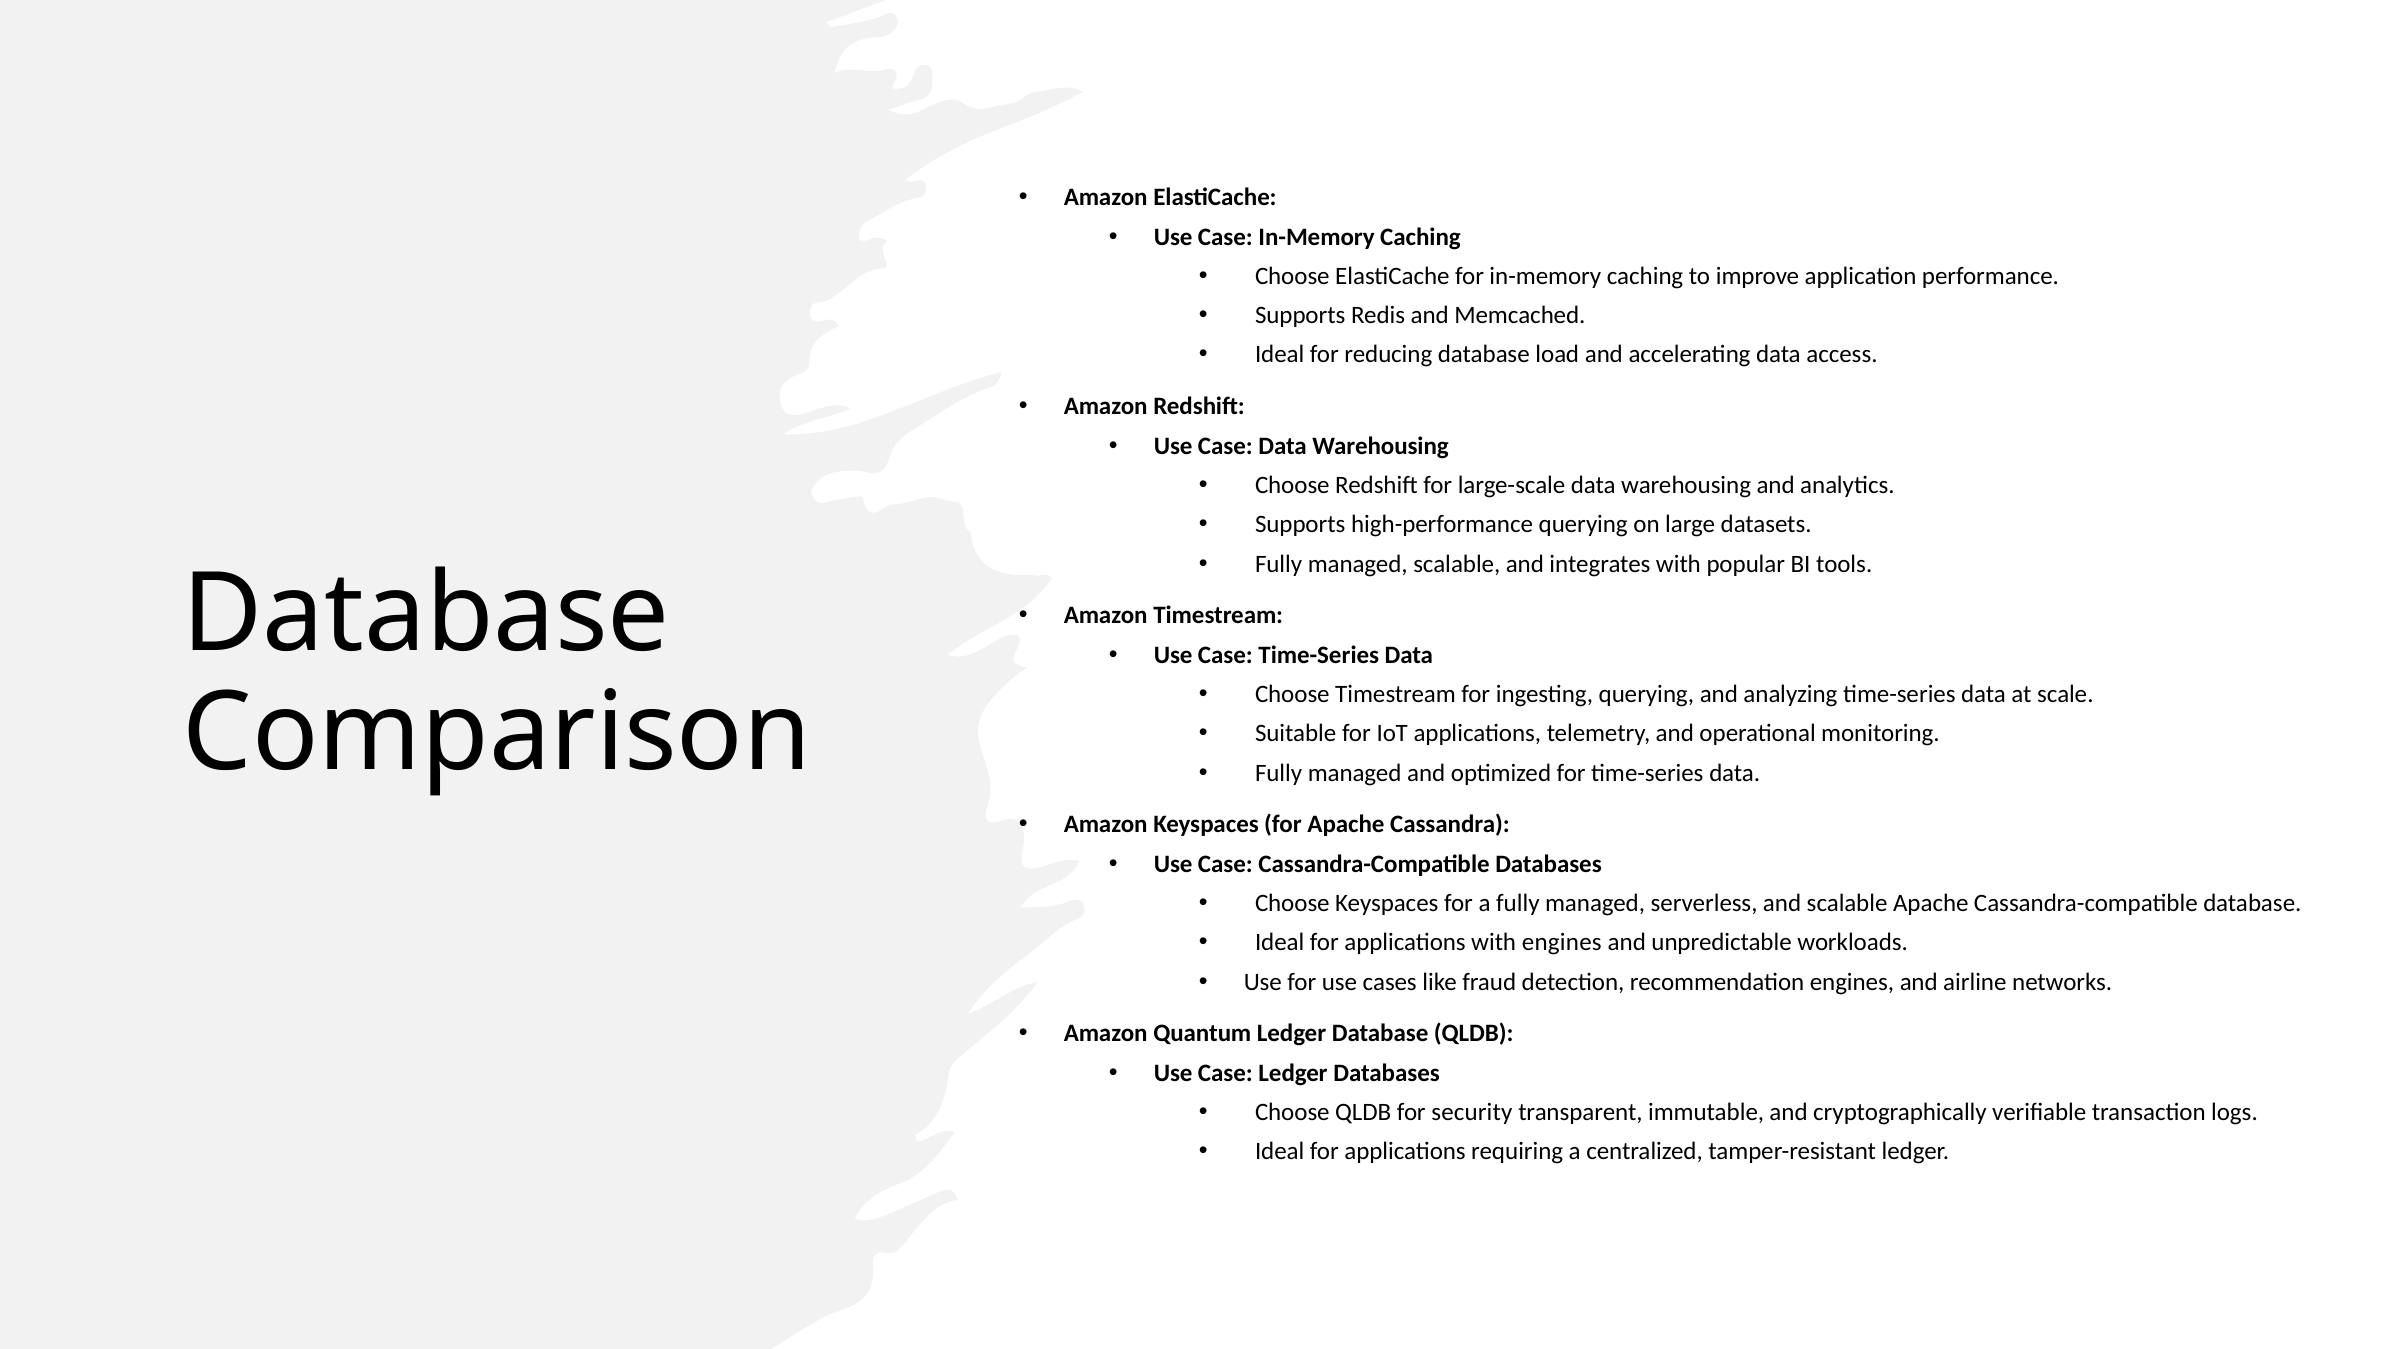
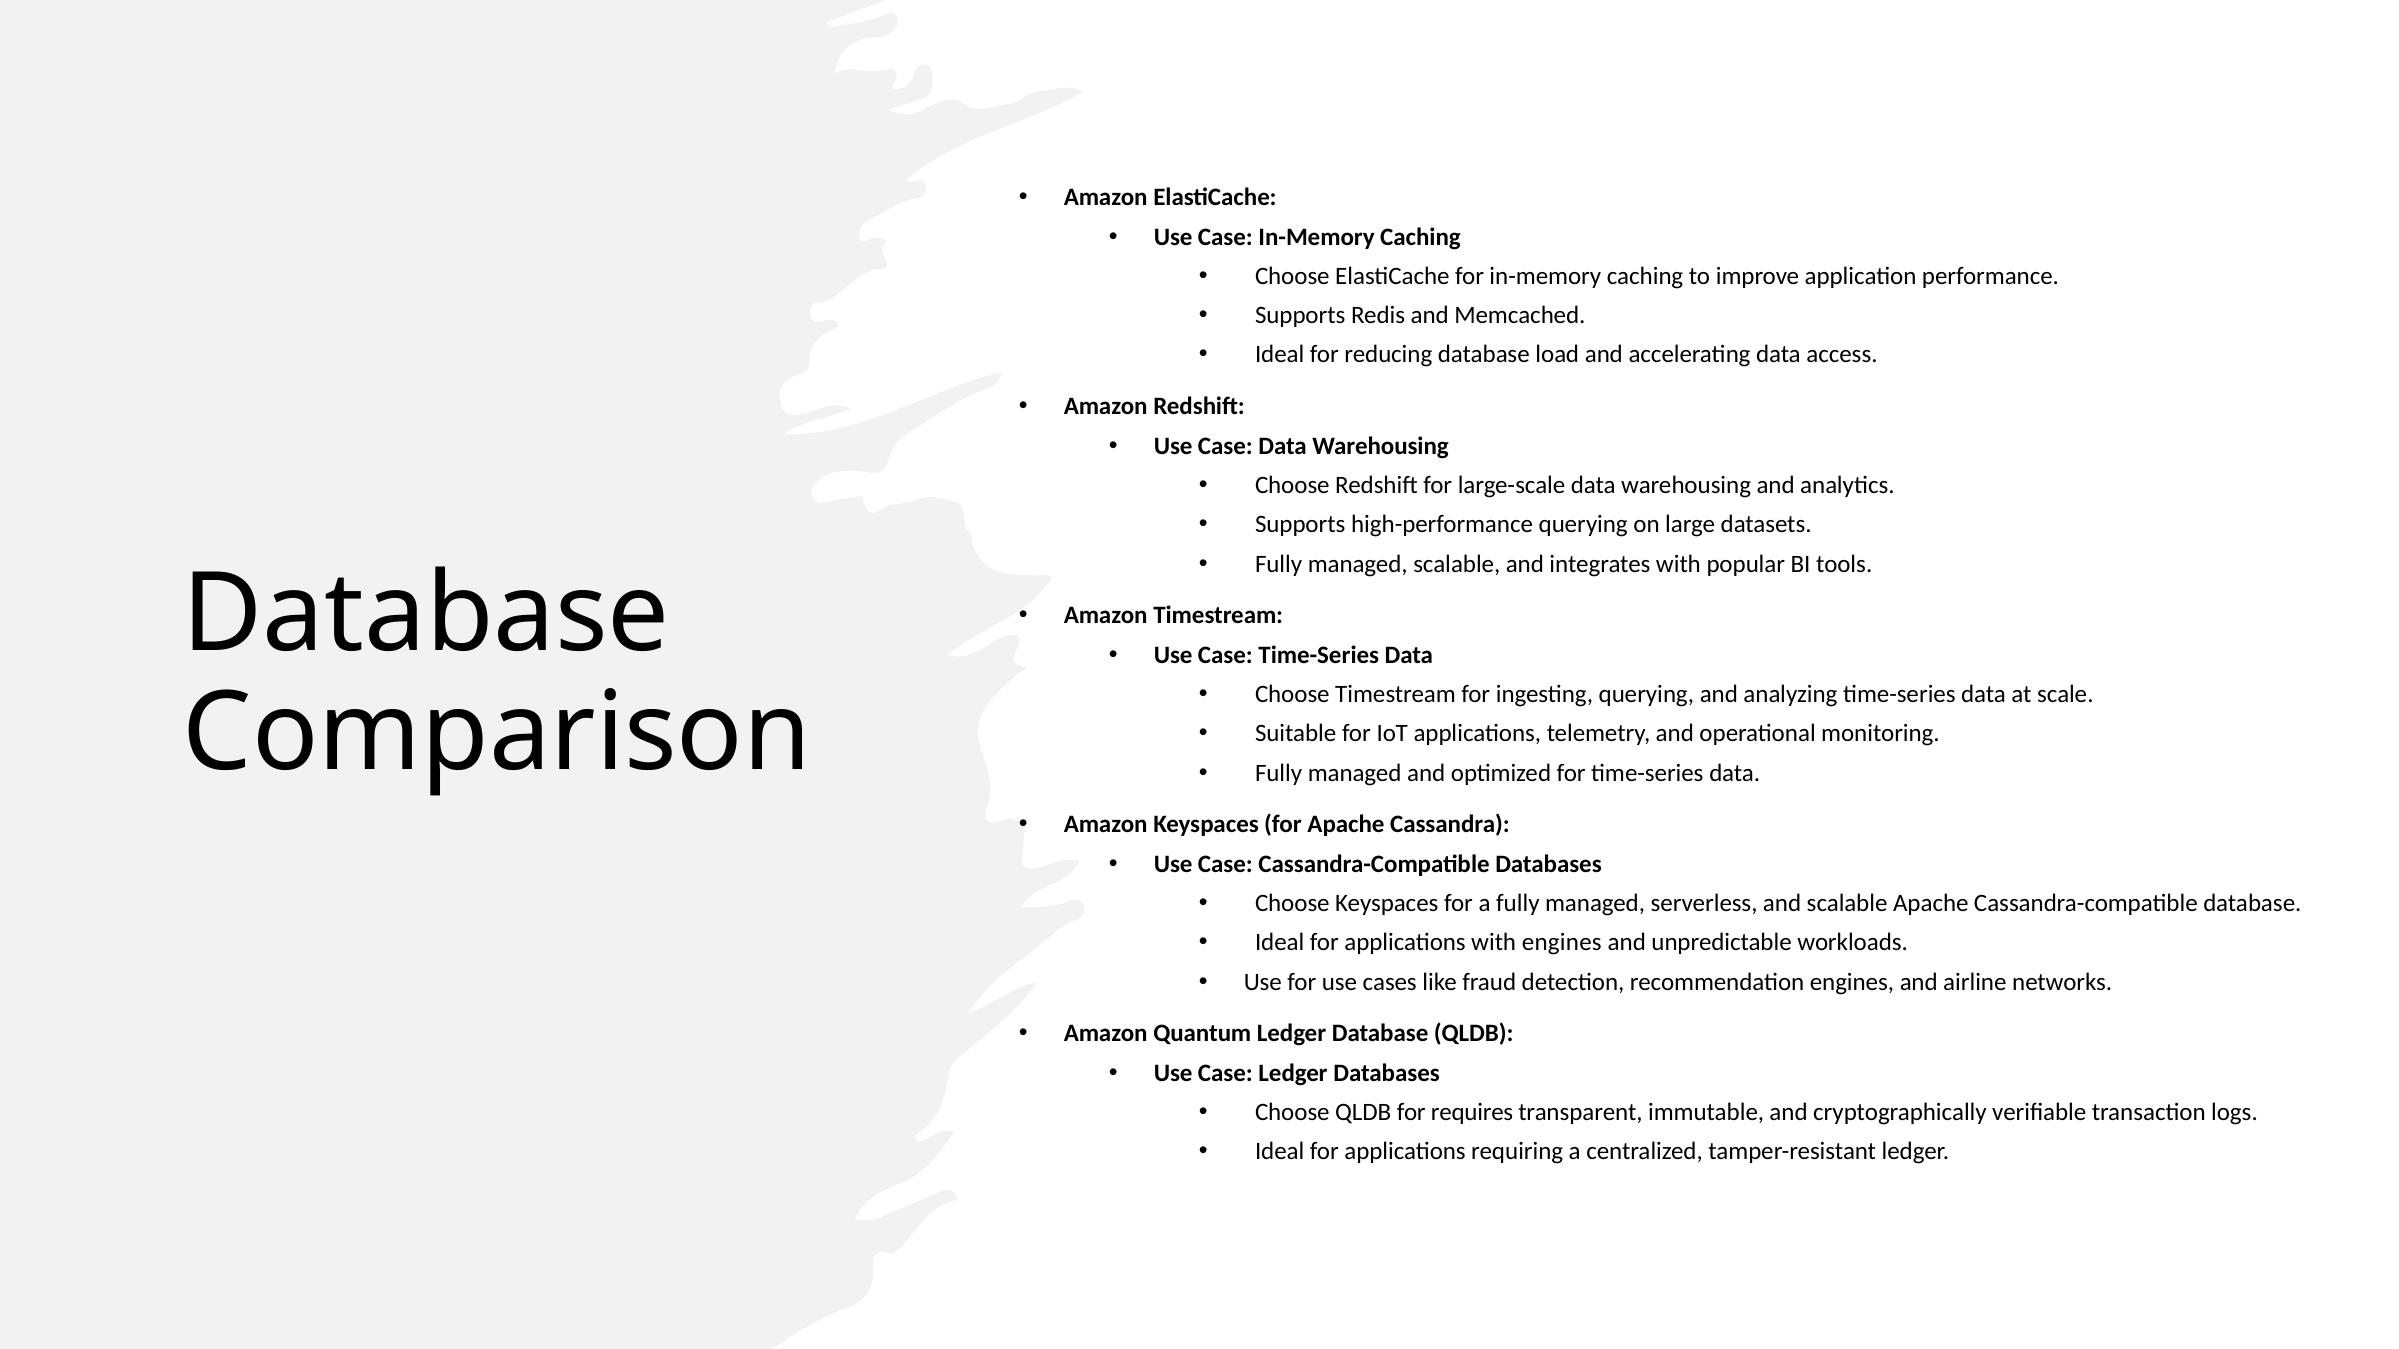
security: security -> requires
